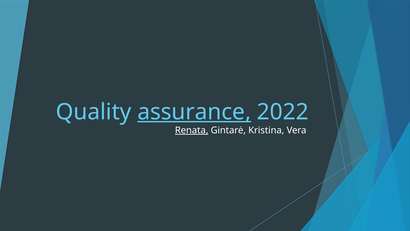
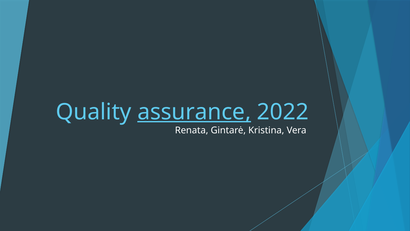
Renata underline: present -> none
